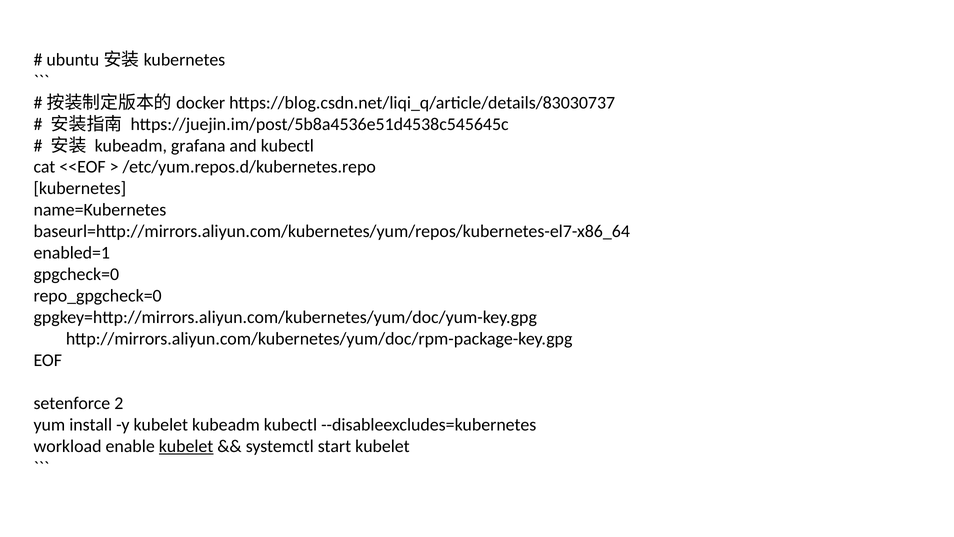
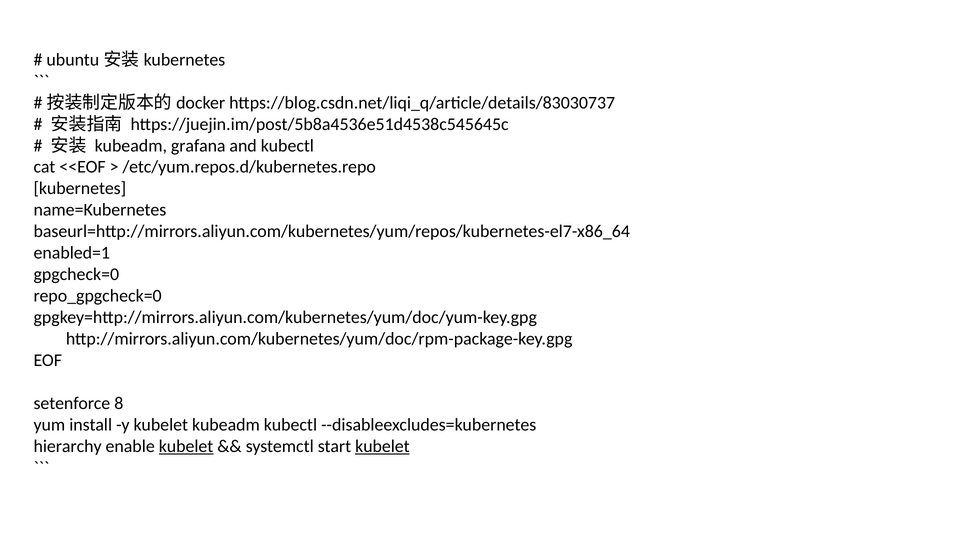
2: 2 -> 8
workload: workload -> hierarchy
kubelet at (382, 446) underline: none -> present
